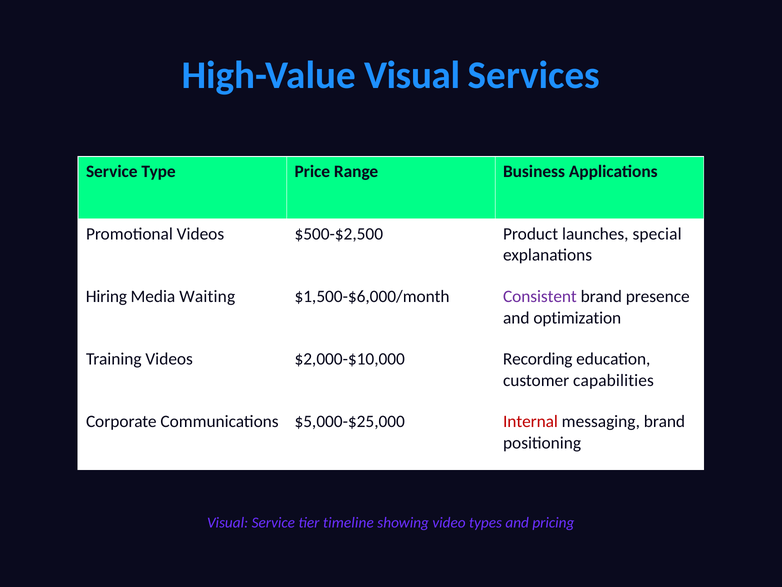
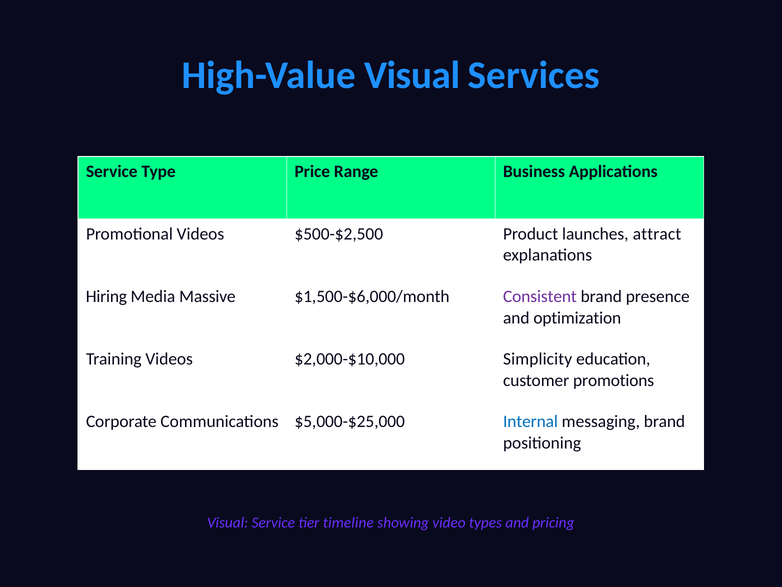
special: special -> attract
Waiting: Waiting -> Massive
Recording: Recording -> Simplicity
capabilities: capabilities -> promotions
Internal colour: red -> blue
